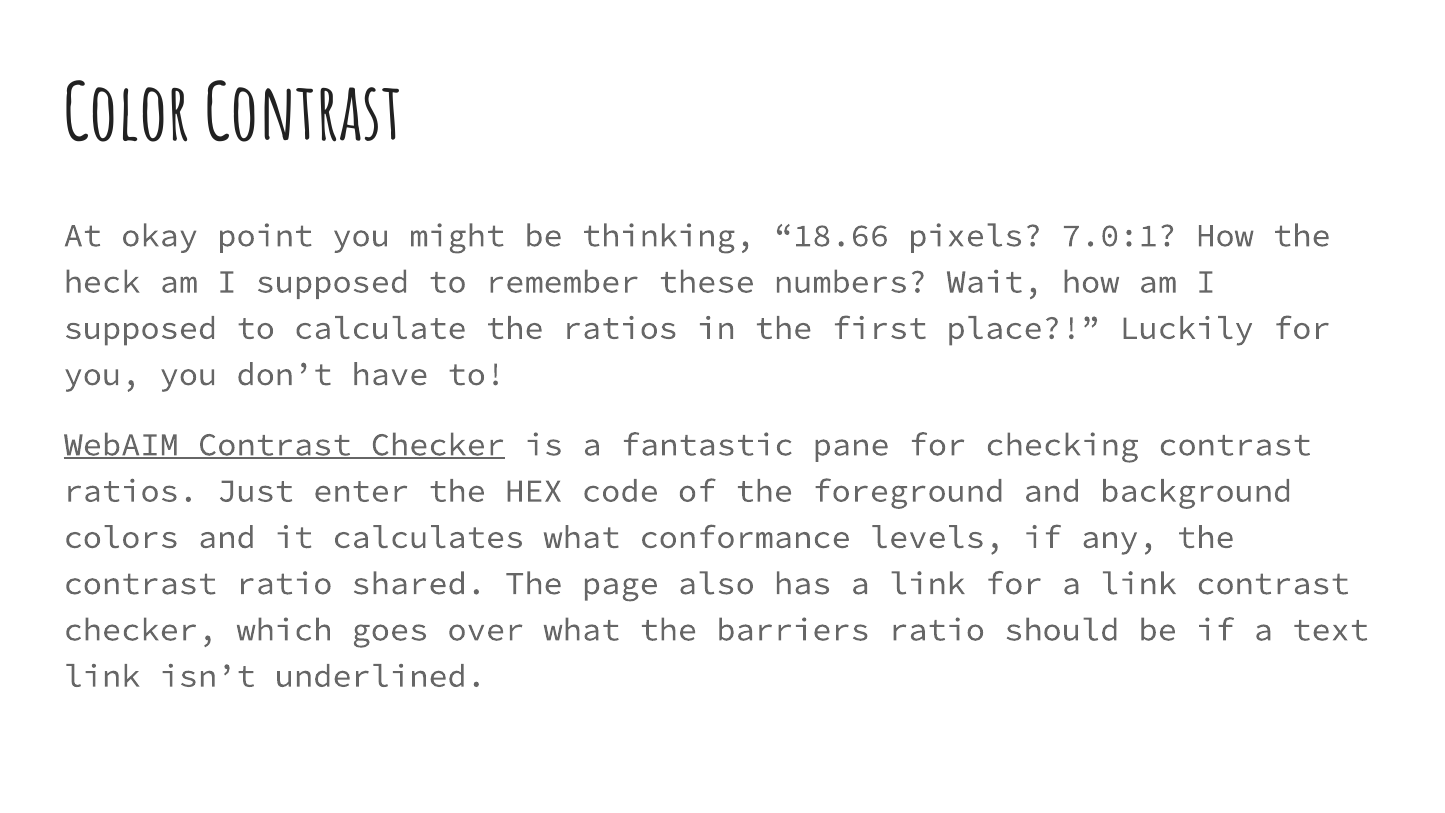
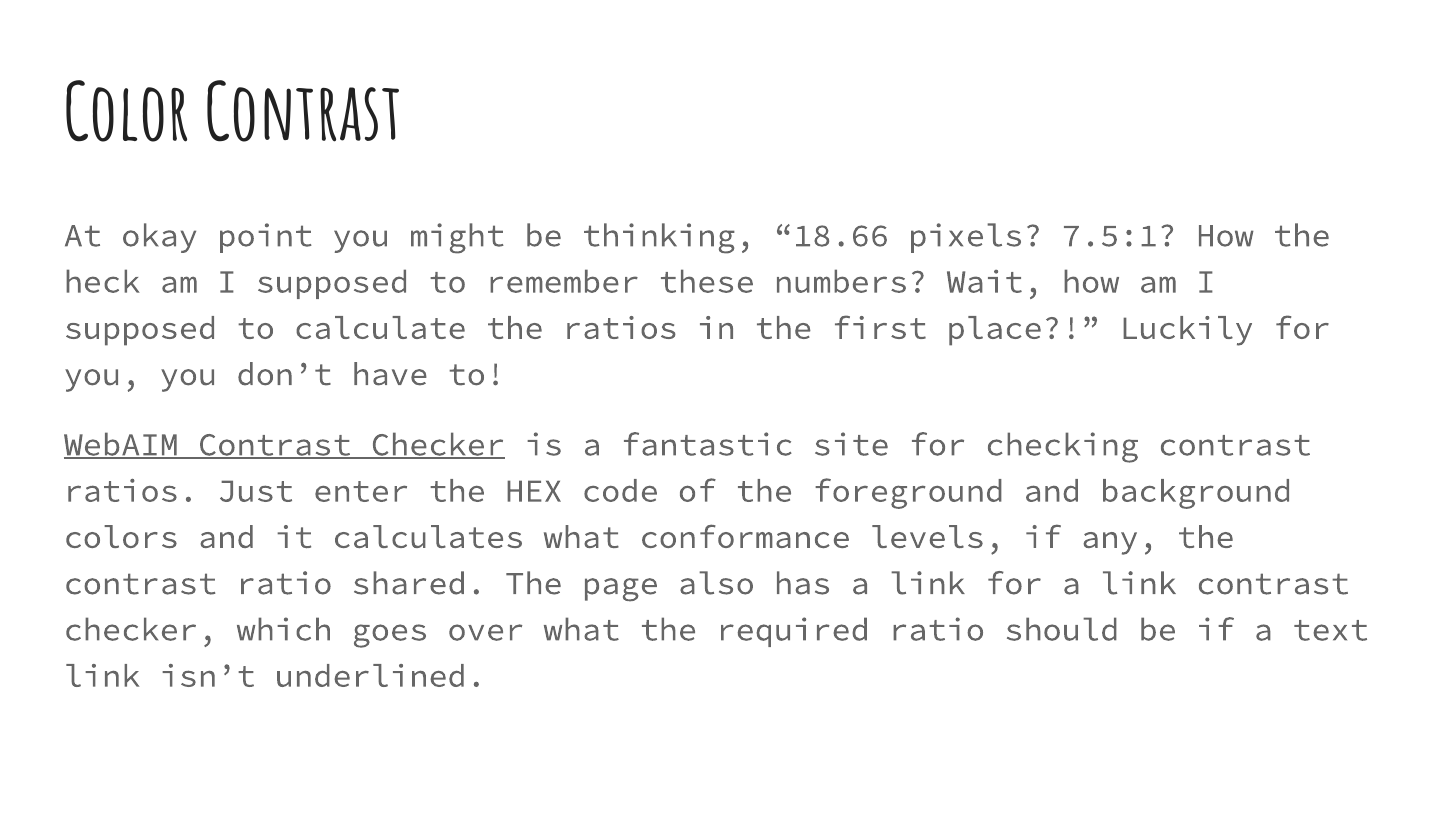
7.0:1: 7.0:1 -> 7.5:1
pane: pane -> site
barriers: barriers -> required
